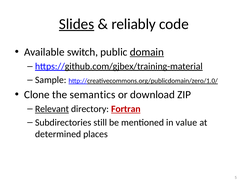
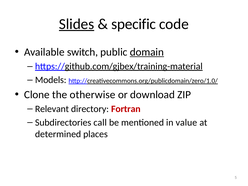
reliably: reliably -> specific
Sample: Sample -> Models
semantics: semantics -> otherwise
Relevant underline: present -> none
Fortran underline: present -> none
still: still -> call
